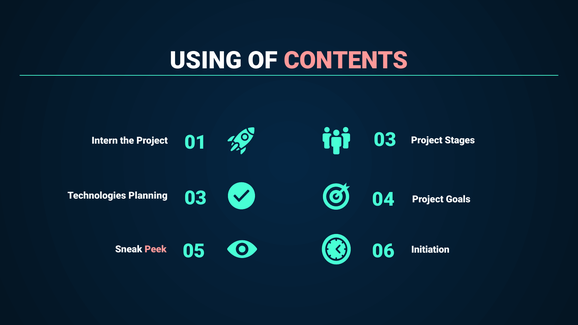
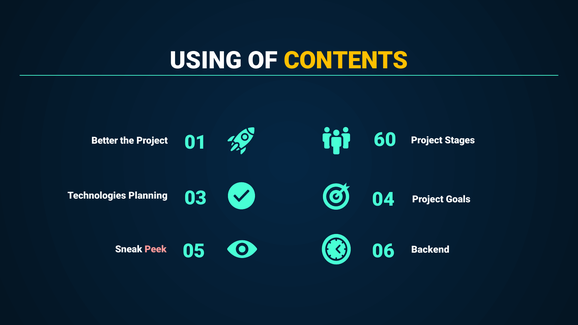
CONTENTS colour: pink -> yellow
01 03: 03 -> 60
Intern: Intern -> Better
Initiation: Initiation -> Backend
